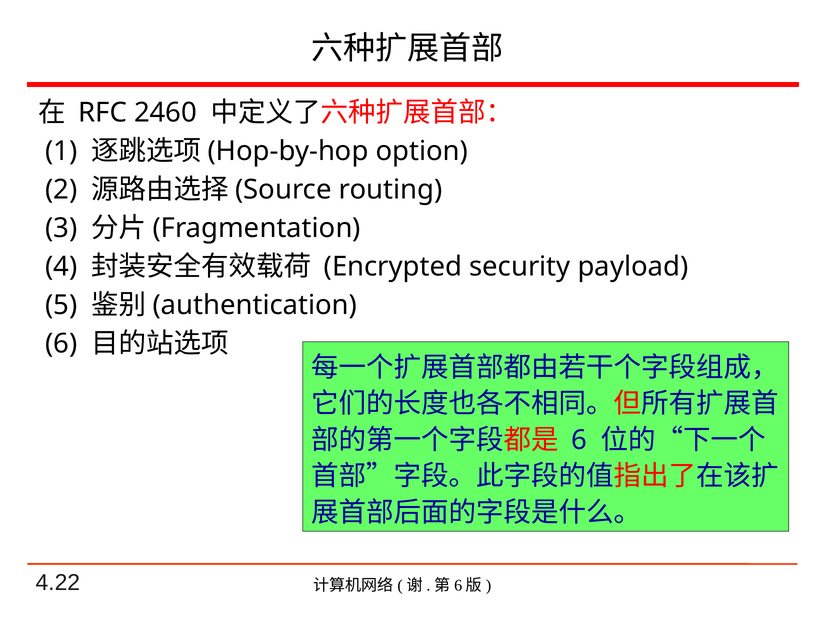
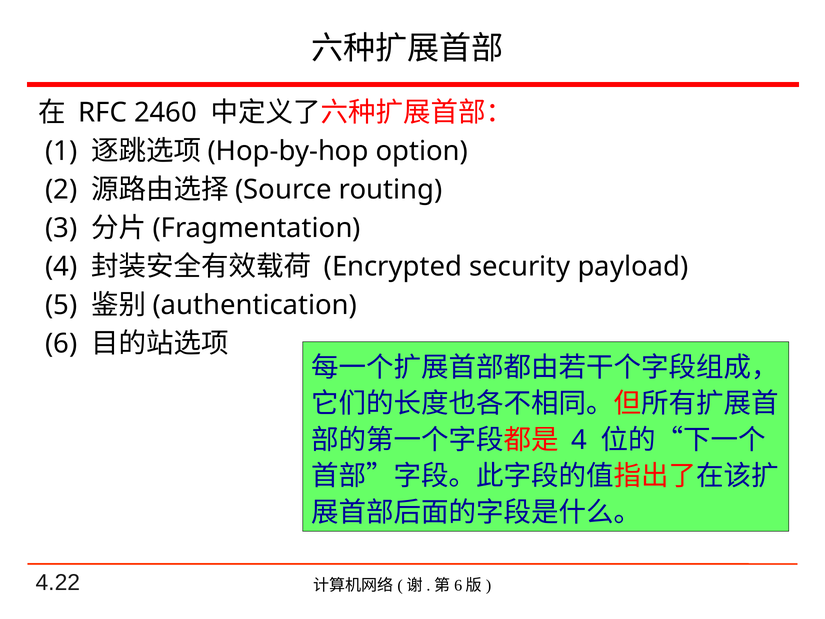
6 at (579, 440): 6 -> 4
